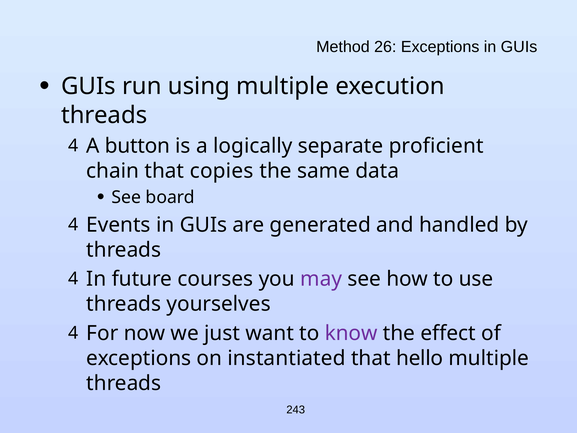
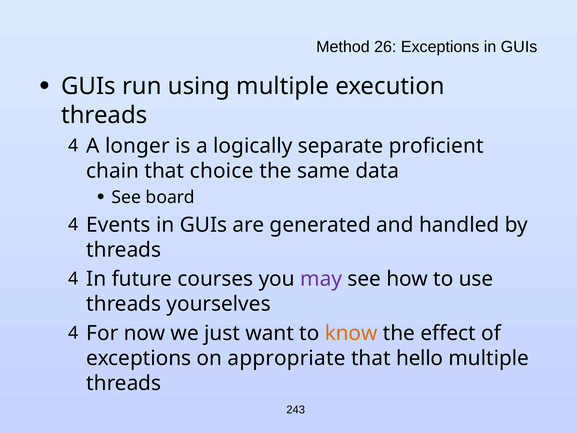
button: button -> longer
copies: copies -> choice
know colour: purple -> orange
instantiated: instantiated -> appropriate
